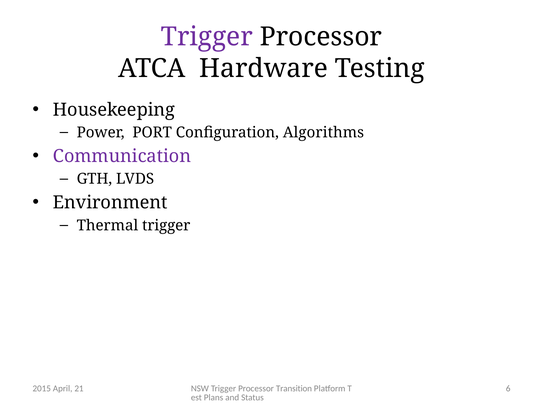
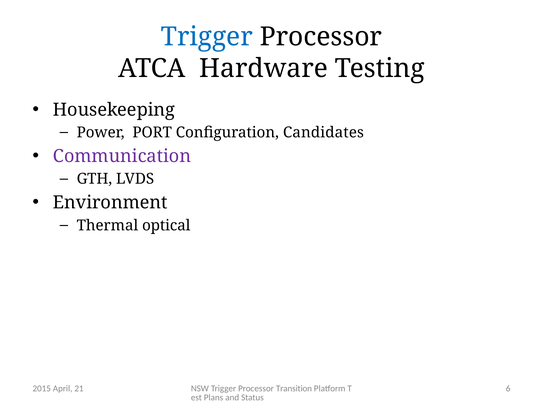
Trigger at (207, 37) colour: purple -> blue
Algorithms: Algorithms -> Candidates
Thermal trigger: trigger -> optical
